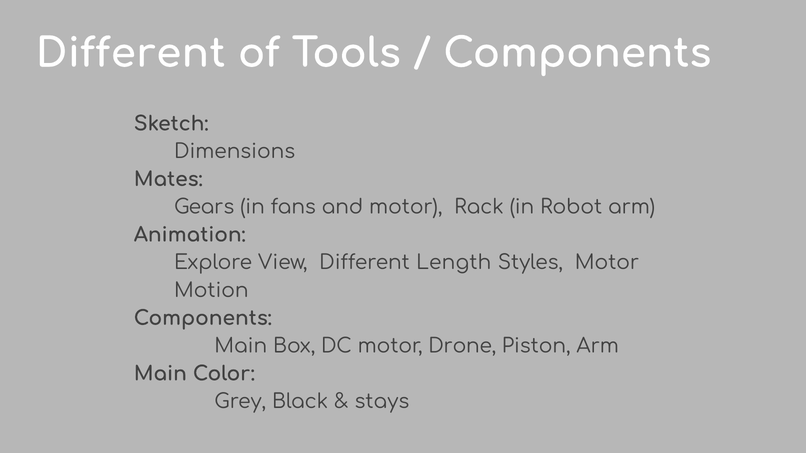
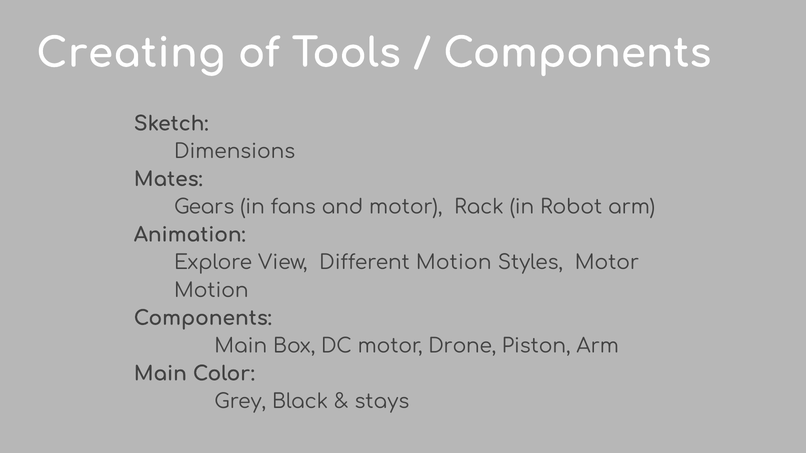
Different at (131, 54): Different -> Creating
Different Length: Length -> Motion
